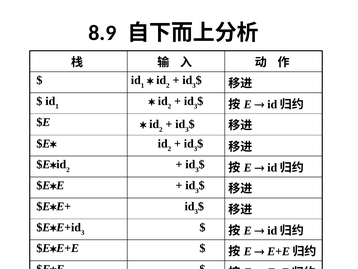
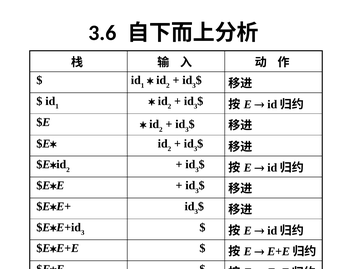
8.9: 8.9 -> 3.6
